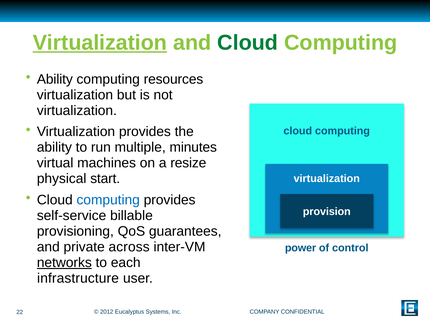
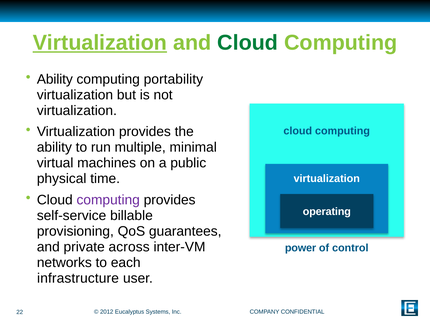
resources: resources -> portability
minutes: minutes -> minimal
resize: resize -> public
start: start -> time
computing at (108, 200) colour: blue -> purple
provision: provision -> operating
networks underline: present -> none
